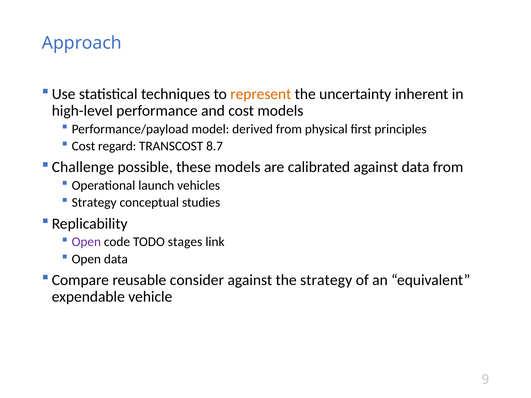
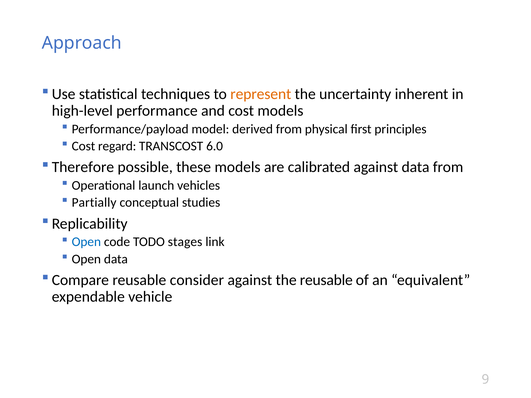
8.7: 8.7 -> 6.0
Challenge: Challenge -> Therefore
Strategy at (94, 203): Strategy -> Partially
Open at (86, 242) colour: purple -> blue
the strategy: strategy -> reusable
